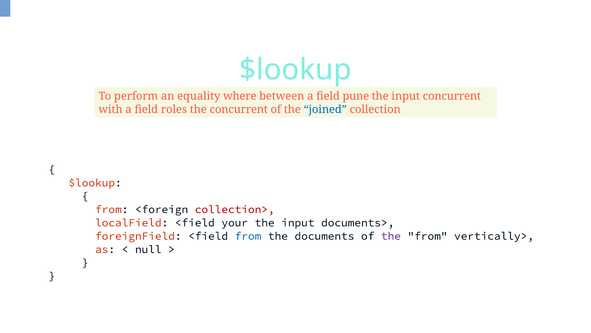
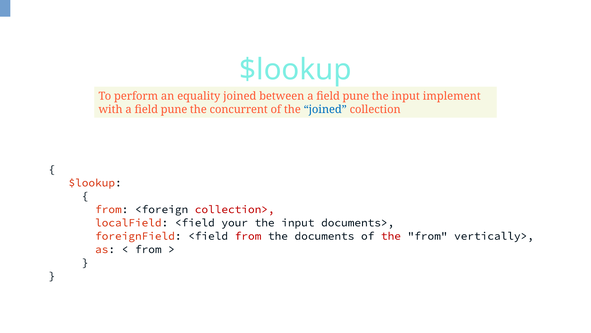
equality where: where -> joined
input concurrent: concurrent -> implement
with a field roles: roles -> pune
from at (248, 236) colour: blue -> red
the at (391, 236) colour: purple -> red
null at (148, 249): null -> from
